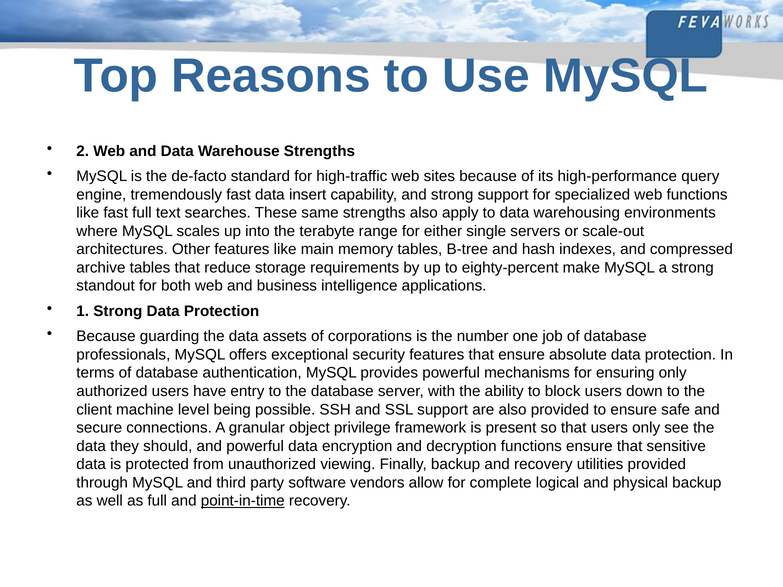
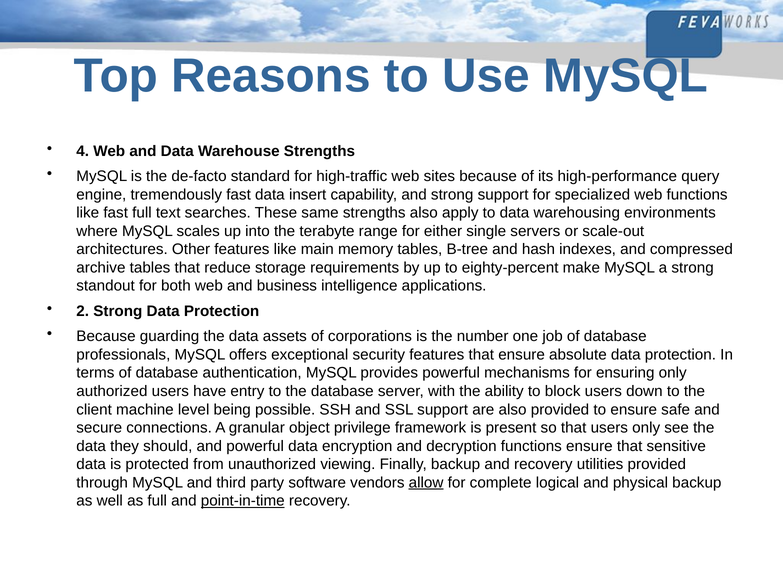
2: 2 -> 4
1: 1 -> 2
allow underline: none -> present
